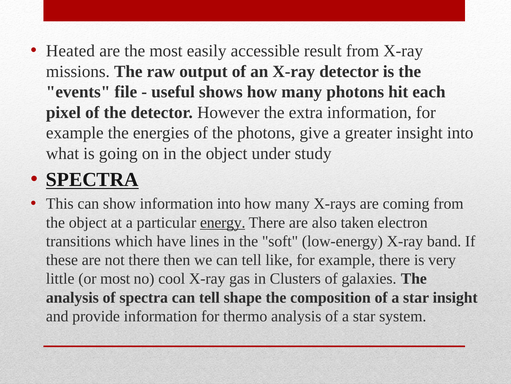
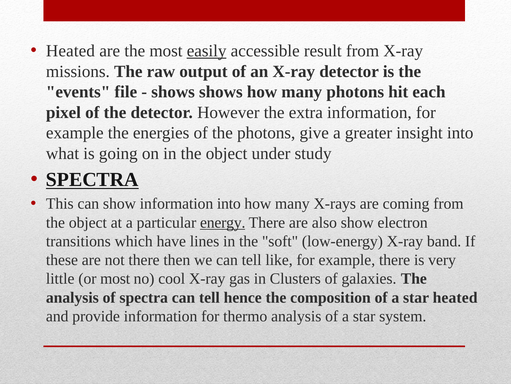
easily underline: none -> present
useful at (173, 92): useful -> shows
also taken: taken -> show
shape: shape -> hence
star insight: insight -> heated
